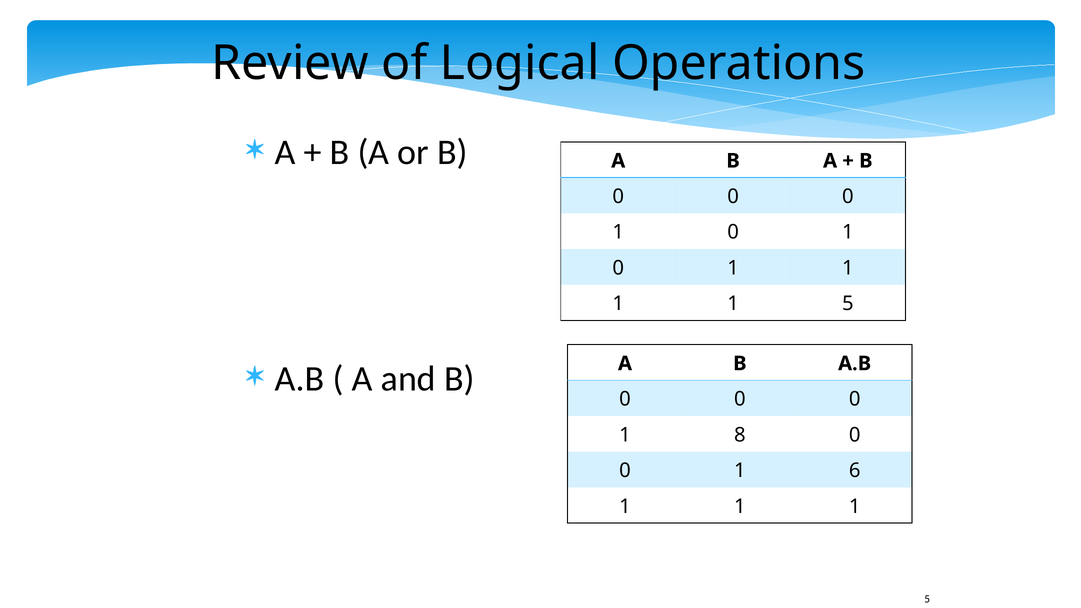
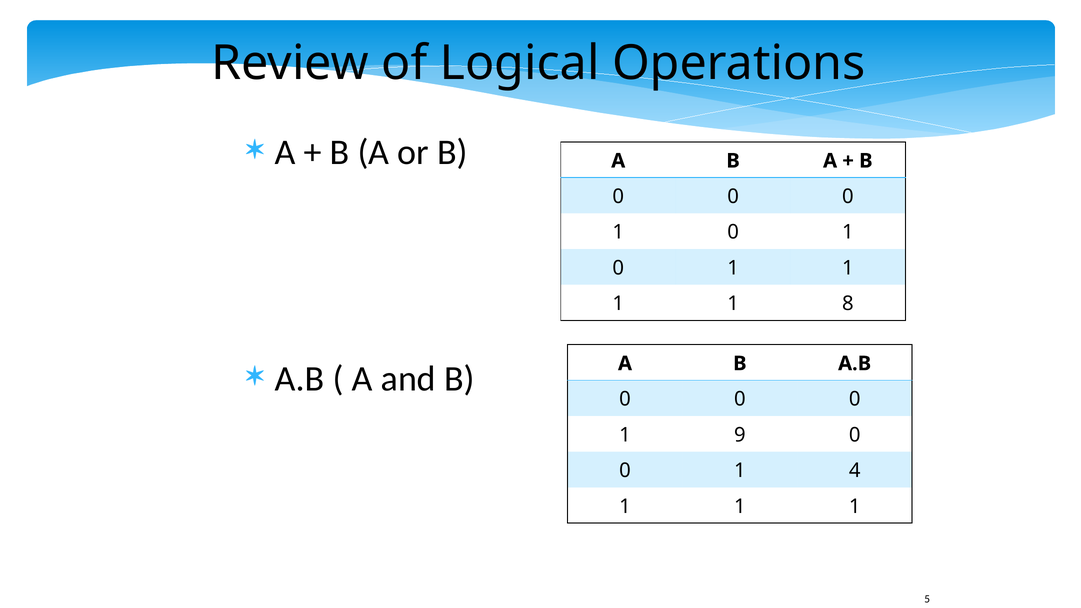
1 5: 5 -> 8
8: 8 -> 9
6: 6 -> 4
